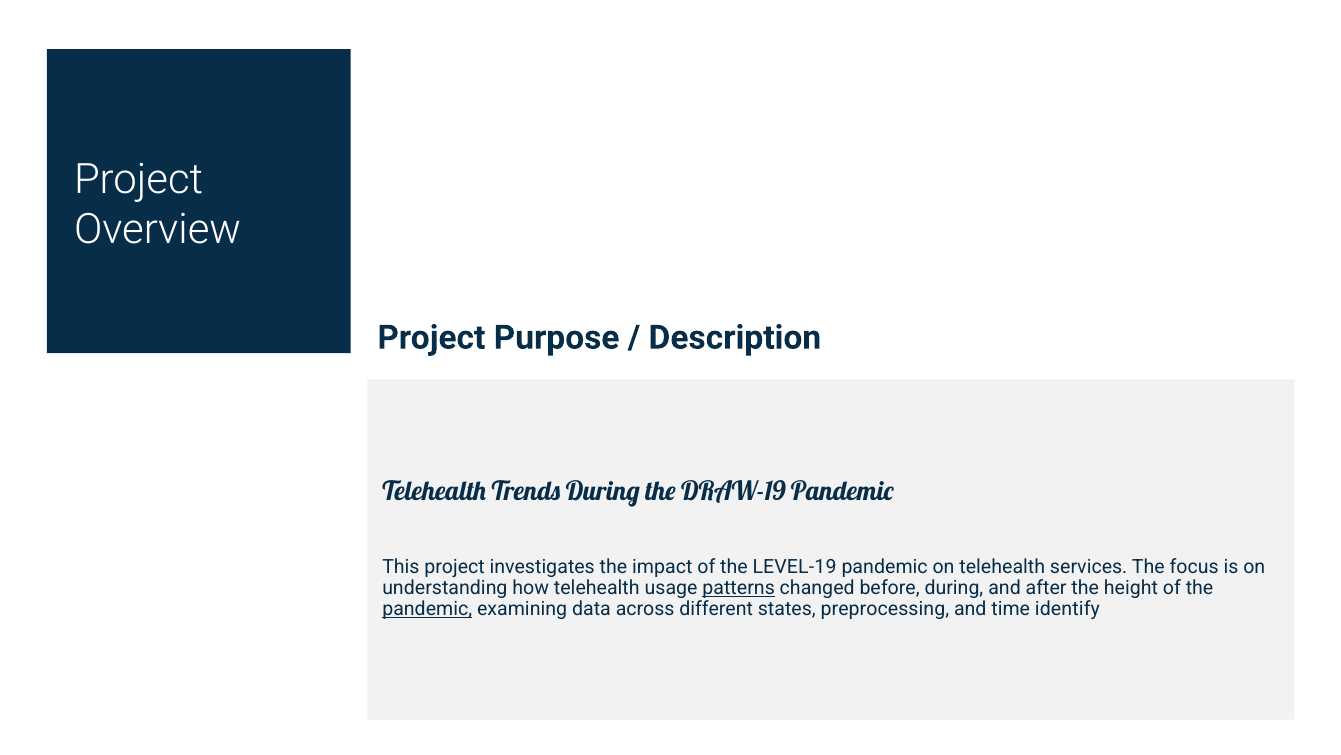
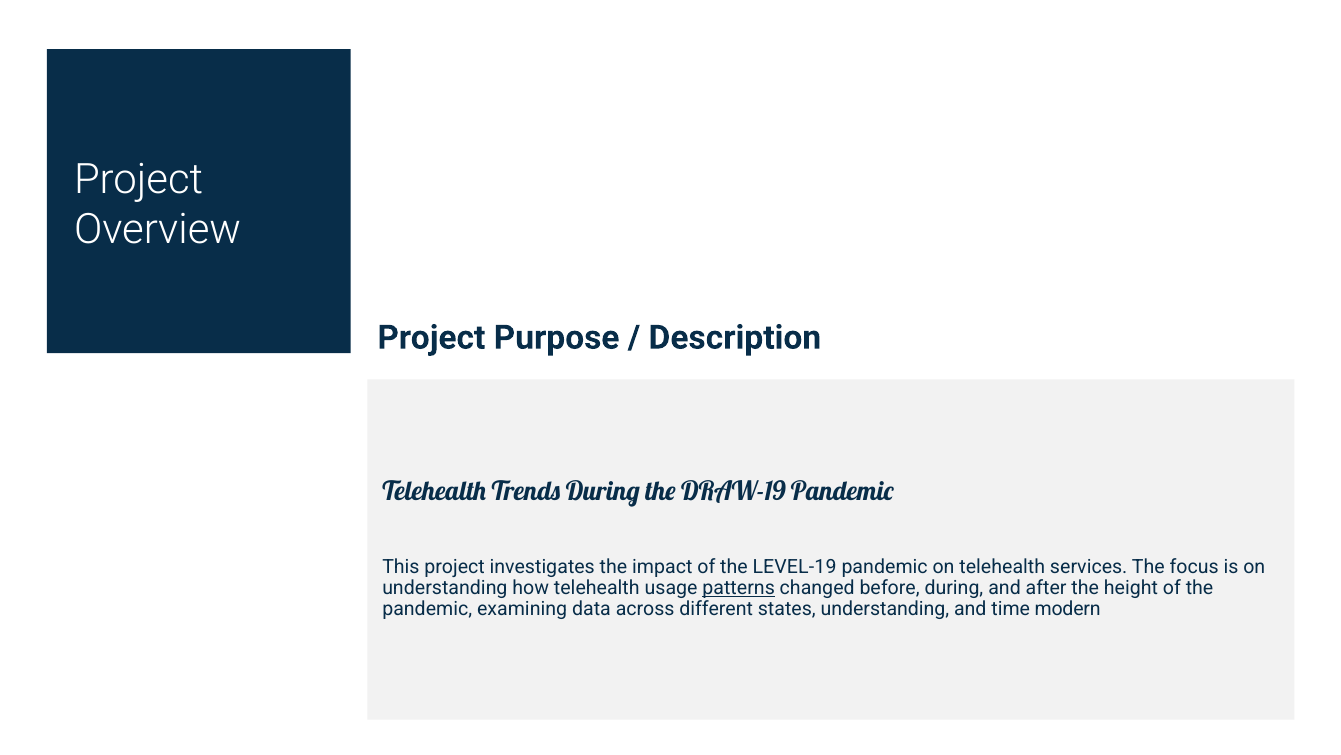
pandemic at (427, 608) underline: present -> none
states preprocessing: preprocessing -> understanding
identify: identify -> modern
